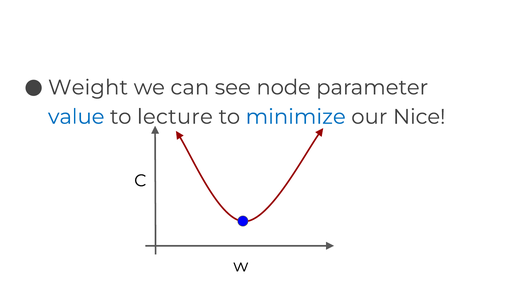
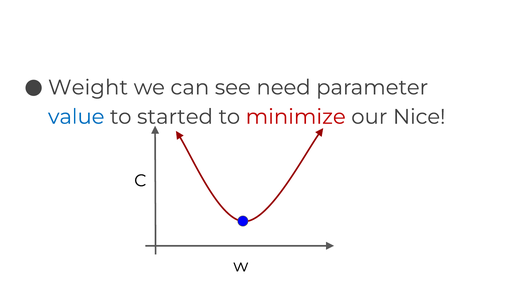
node: node -> need
lecture: lecture -> started
minimize colour: blue -> red
